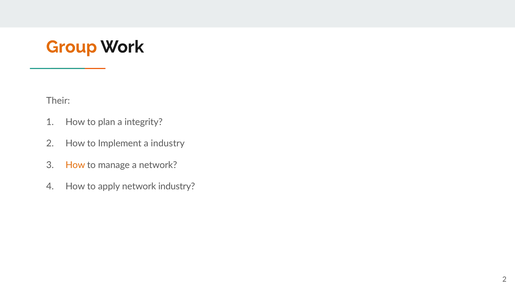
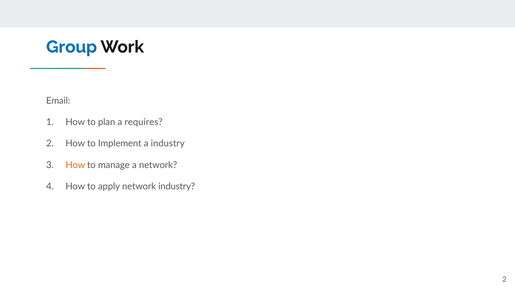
Group colour: orange -> blue
Their: Their -> Email
integrity: integrity -> requires
